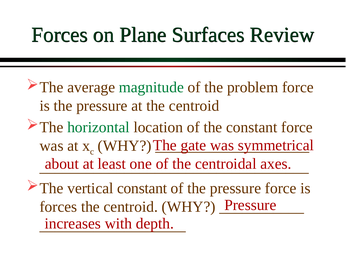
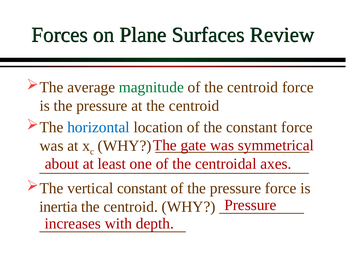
of the problem: problem -> centroid
horizontal colour: green -> blue
forces at (58, 206): forces -> inertia
